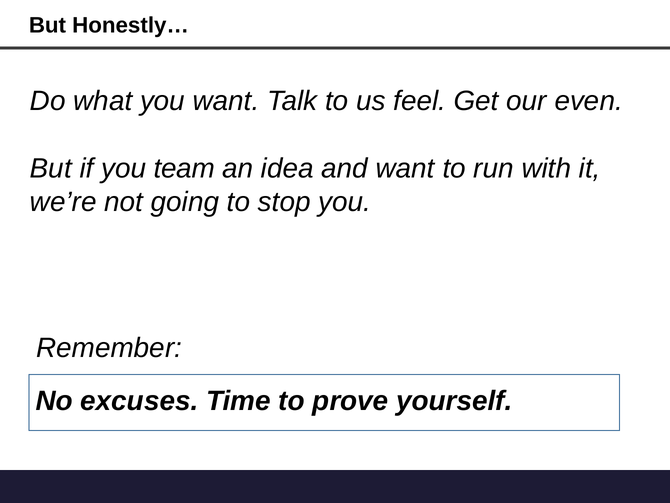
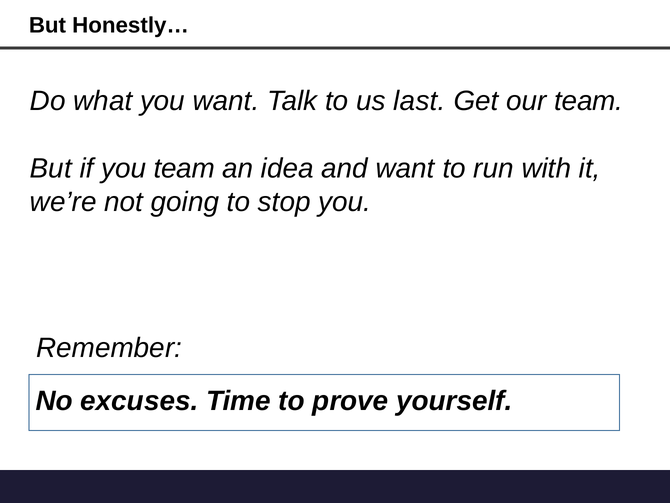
feel: feel -> last
our even: even -> team
